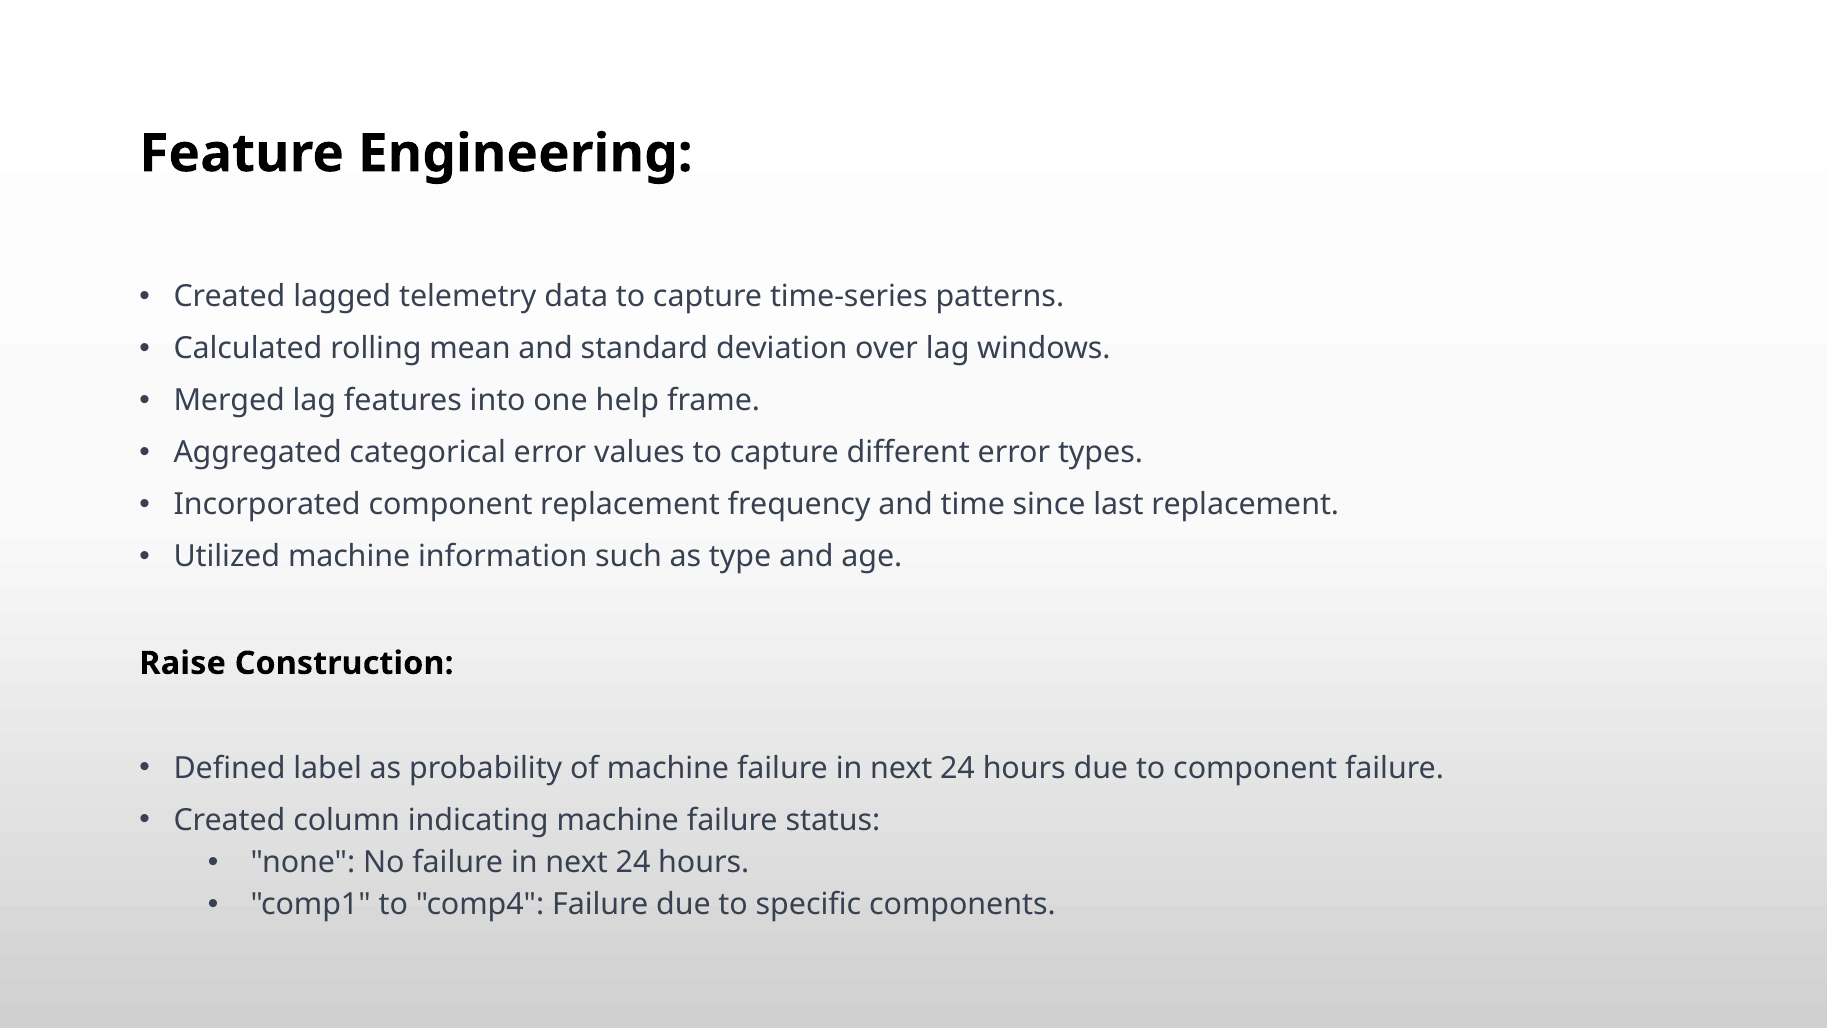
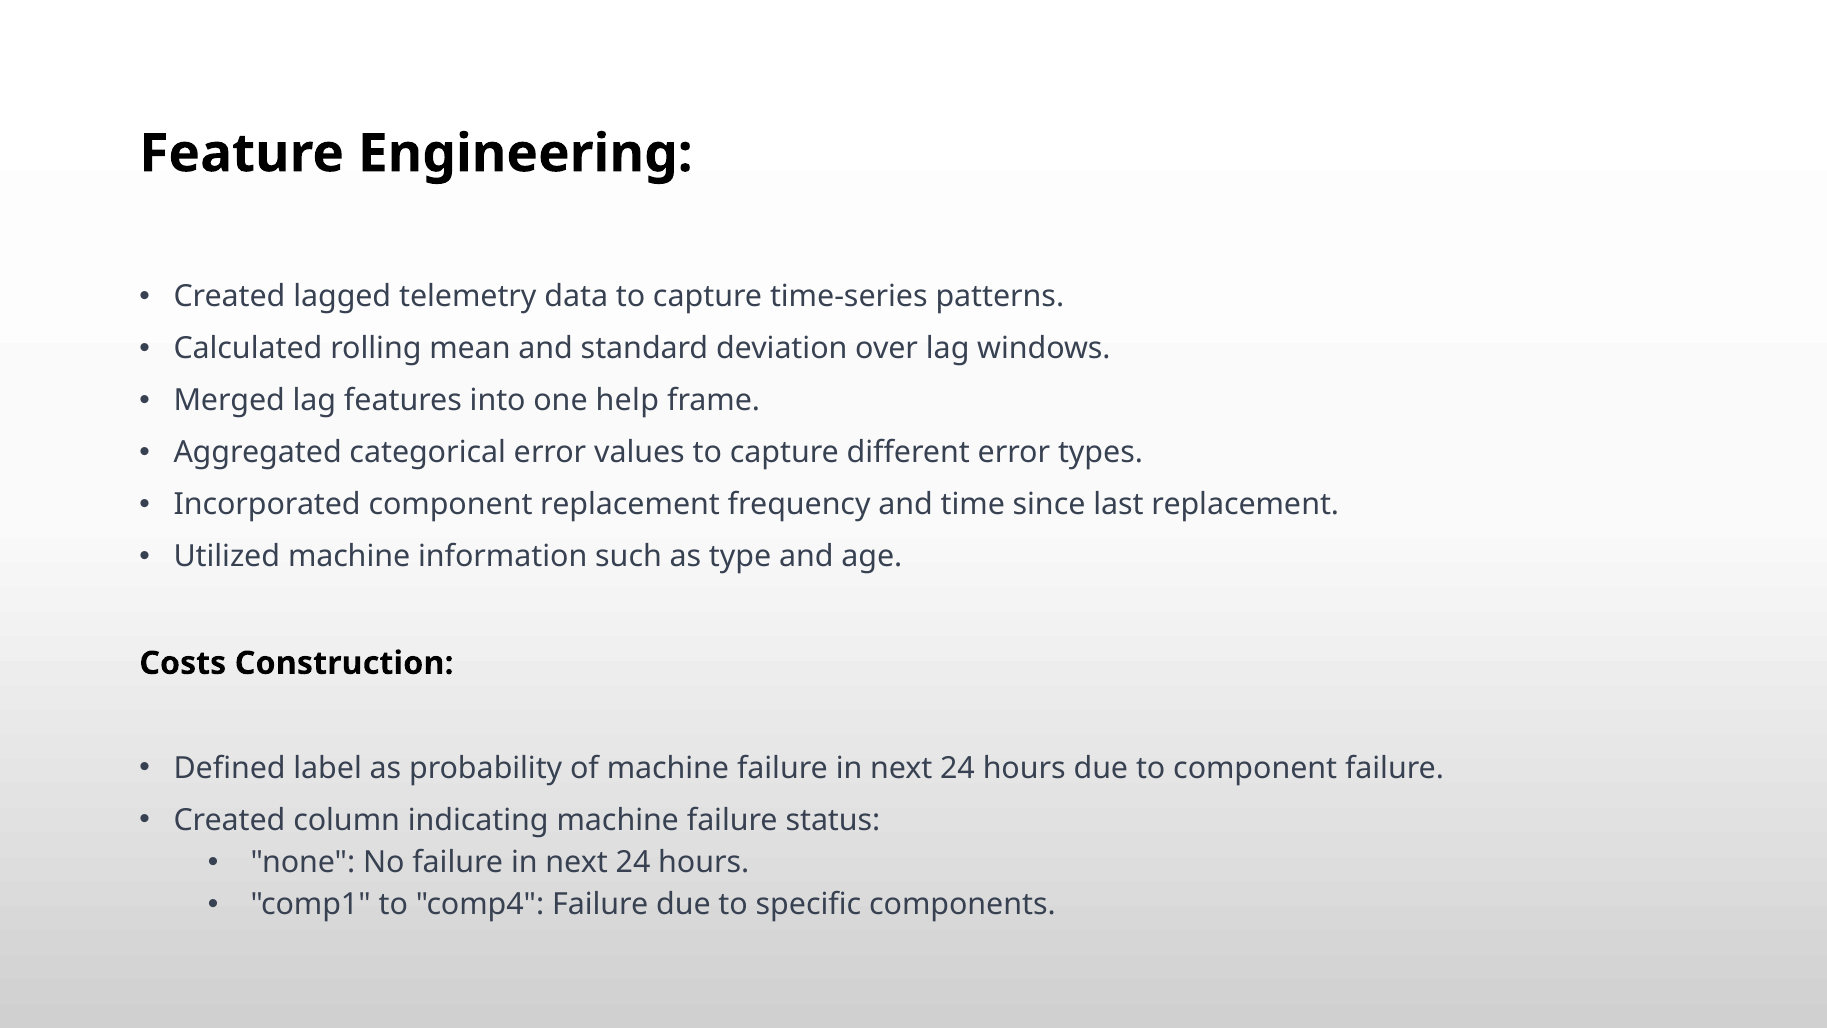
Raise: Raise -> Costs
